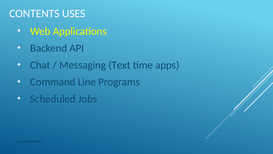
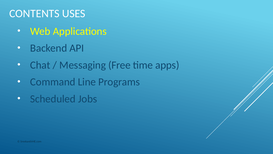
Text: Text -> Free
